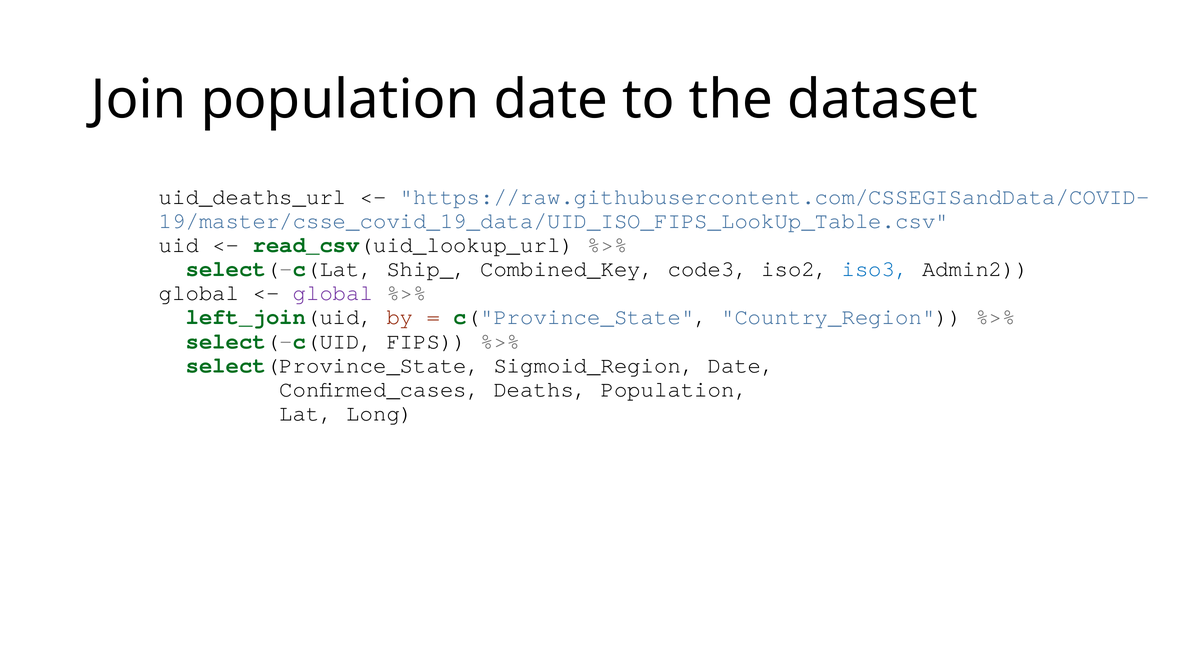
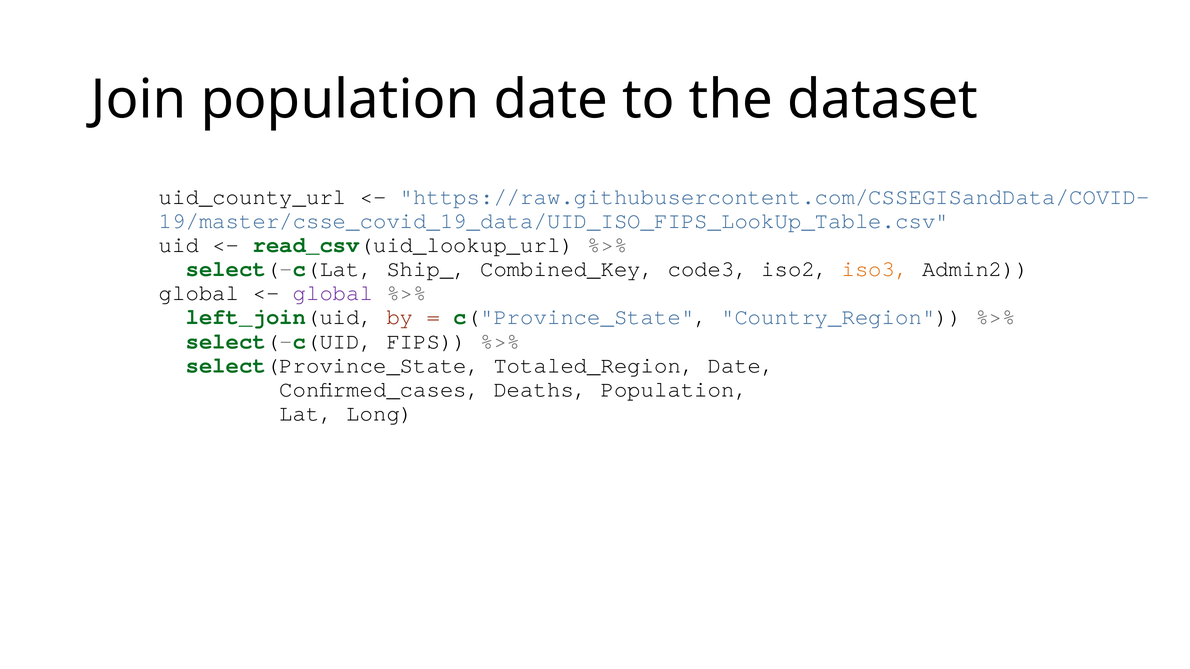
uid_deaths_url: uid_deaths_url -> uid_county_url
iso3 colour: blue -> orange
Sigmoid_Region: Sigmoid_Region -> Totaled_Region
